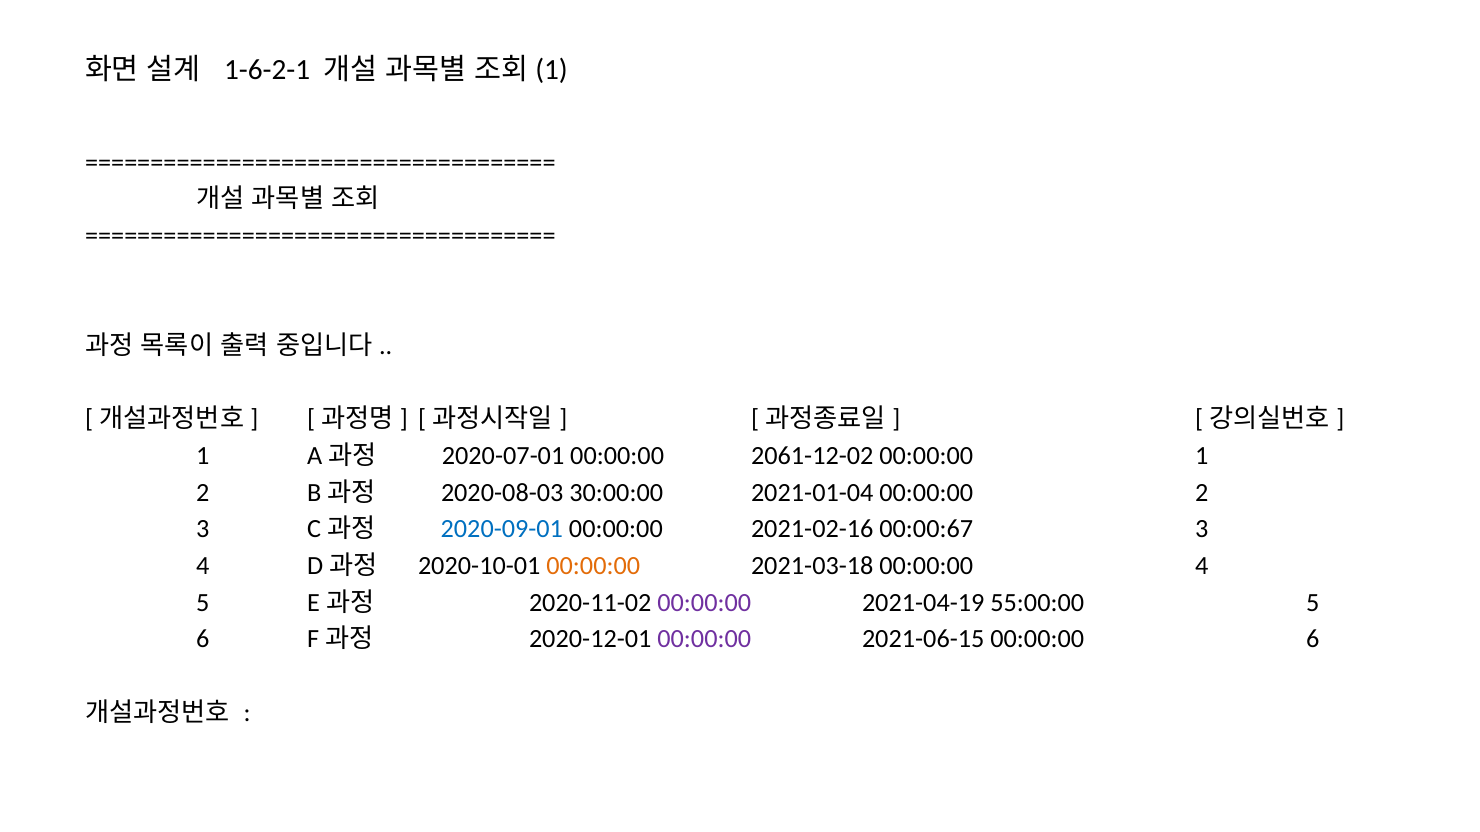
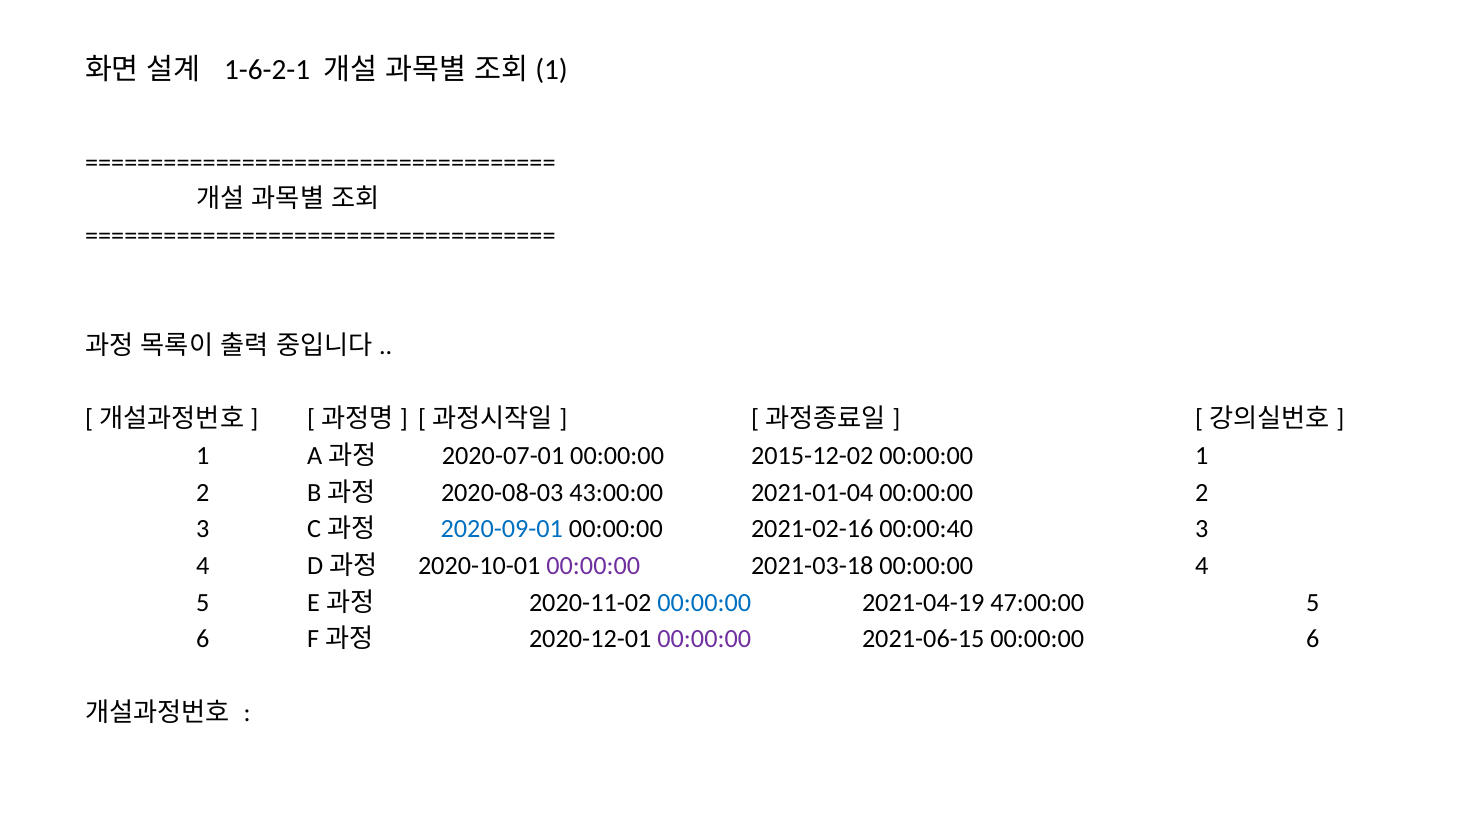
2061-12-02: 2061-12-02 -> 2015-12-02
30:00:00: 30:00:00 -> 43:00:00
00:00:67: 00:00:67 -> 00:00:40
00:00:00 at (593, 566) colour: orange -> purple
00:00:00 at (704, 603) colour: purple -> blue
55:00:00: 55:00:00 -> 47:00:00
